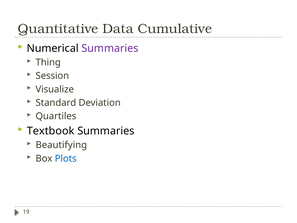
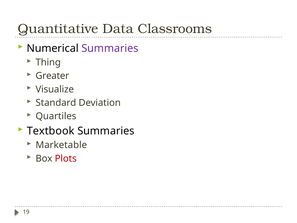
Cumulative: Cumulative -> Classrooms
Session: Session -> Greater
Beautifying: Beautifying -> Marketable
Plots colour: blue -> red
